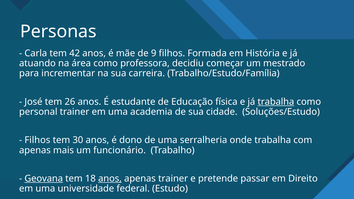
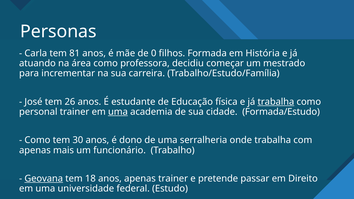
42: 42 -> 81
9: 9 -> 0
uma at (118, 112) underline: none -> present
Soluções/Estudo: Soluções/Estudo -> Formada/Estudo
Filhos at (37, 140): Filhos -> Como
anos at (110, 179) underline: present -> none
